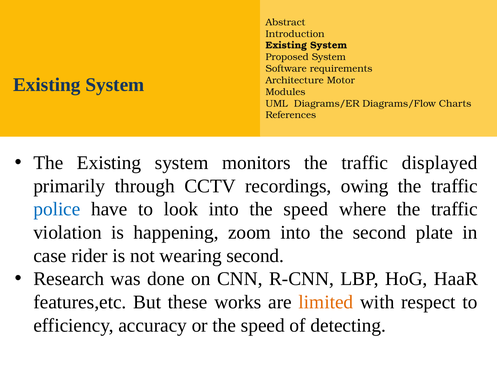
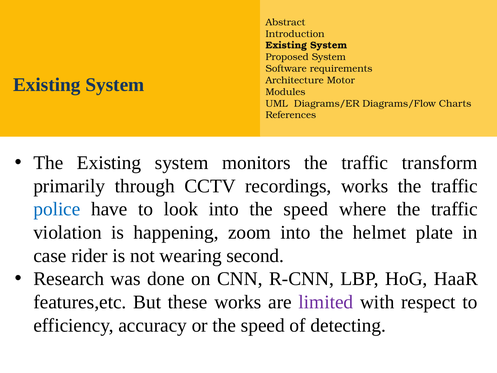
displayed: displayed -> transform
recordings owing: owing -> works
the second: second -> helmet
limited colour: orange -> purple
